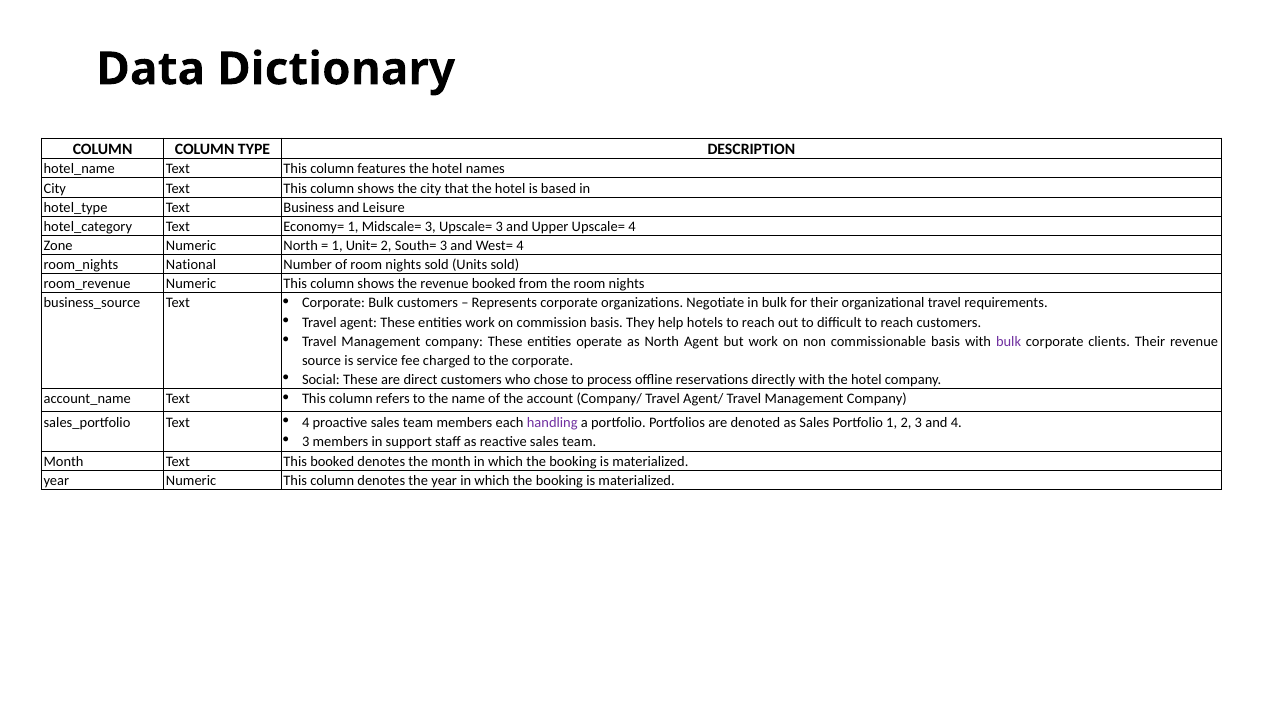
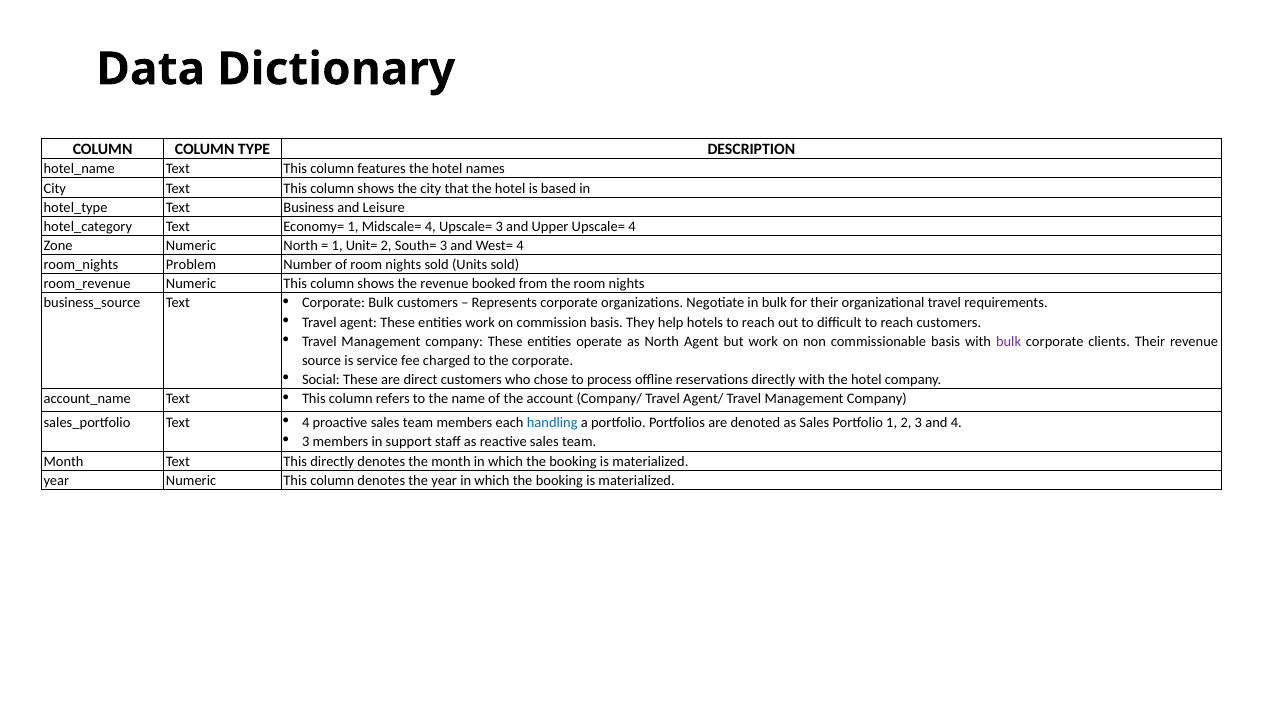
Midscale= 3: 3 -> 4
National: National -> Problem
handling colour: purple -> blue
This booked: booked -> directly
